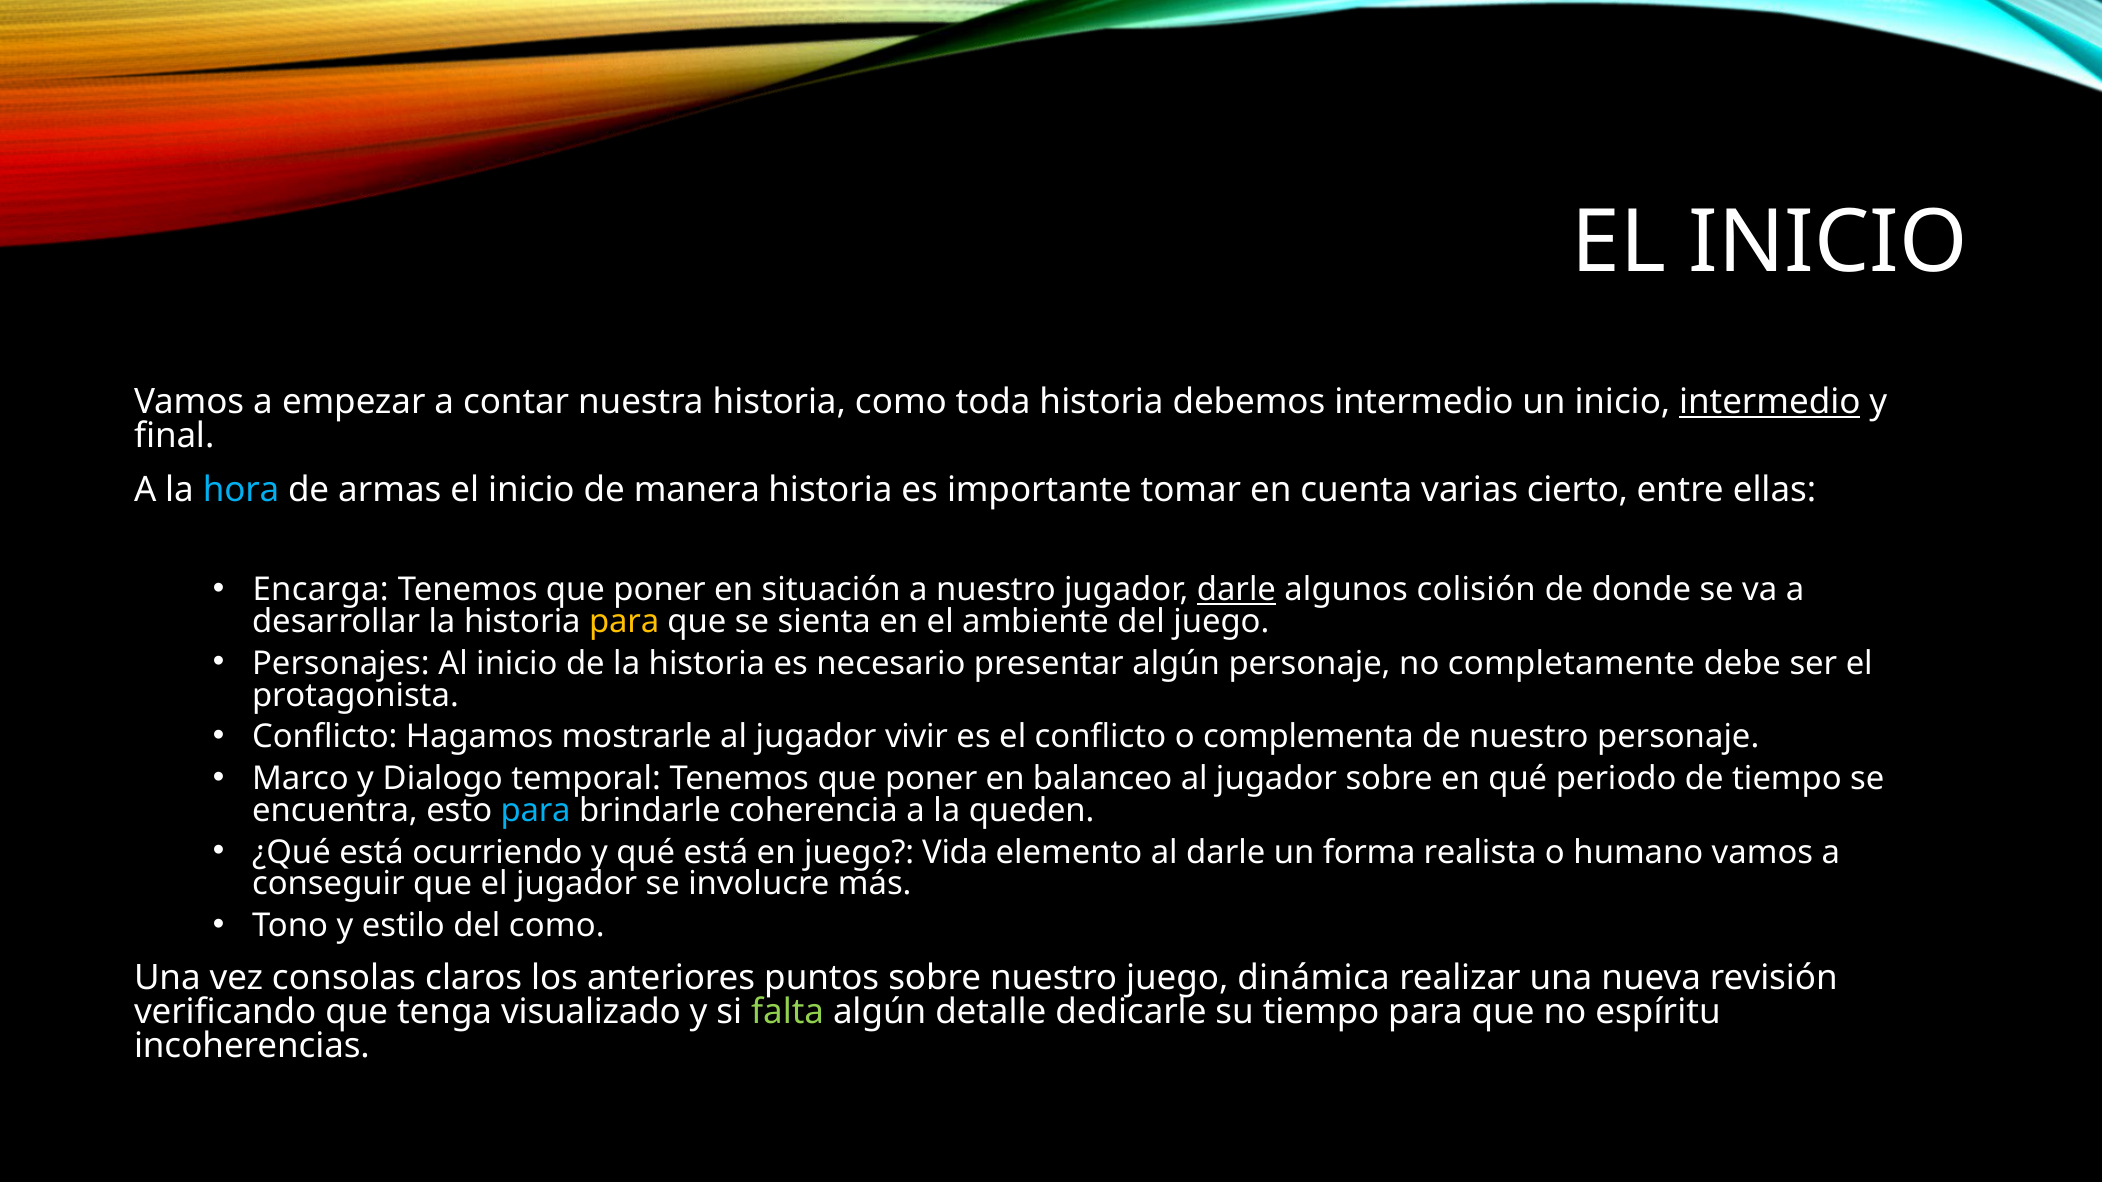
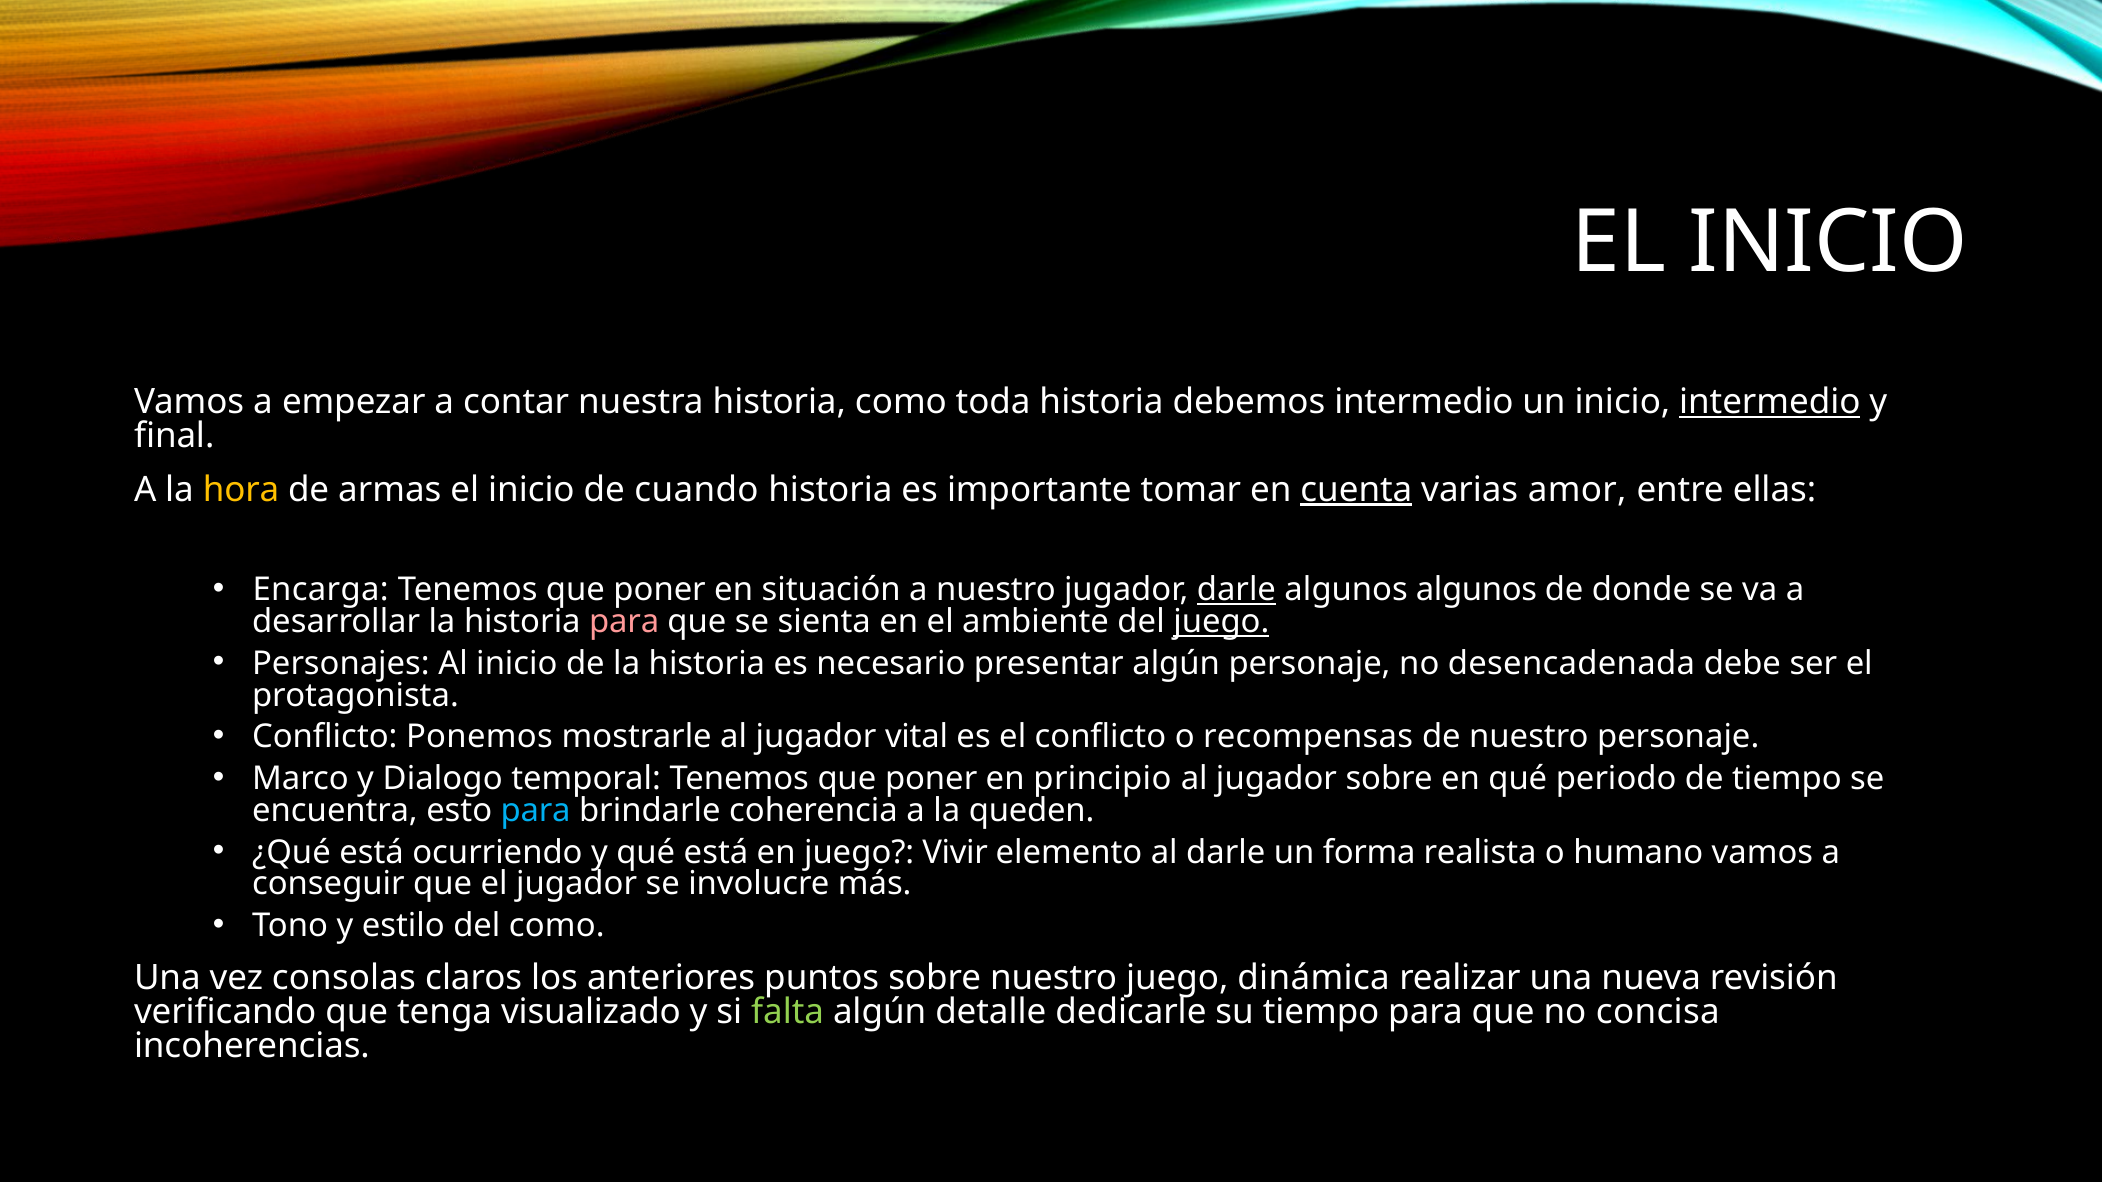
hora colour: light blue -> yellow
manera: manera -> cuando
cuenta underline: none -> present
cierto: cierto -> amor
algunos colisión: colisión -> algunos
para at (624, 622) colour: yellow -> pink
juego at (1221, 622) underline: none -> present
completamente: completamente -> desencadenada
Hagamos: Hagamos -> Ponemos
vivir: vivir -> vital
complementa: complementa -> recompensas
balanceo: balanceo -> principio
Vida: Vida -> Vivir
espíritu: espíritu -> concisa
